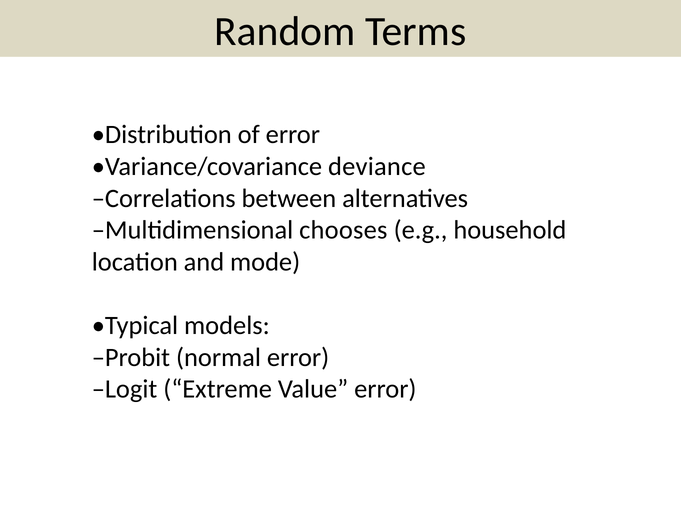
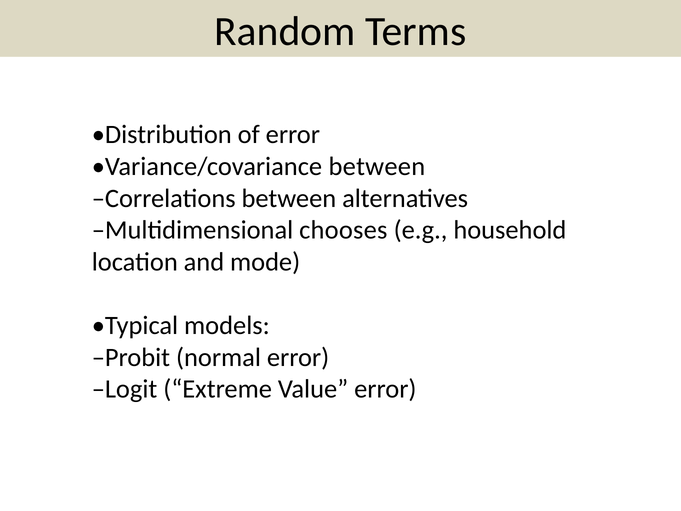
Variance/covariance deviance: deviance -> between
